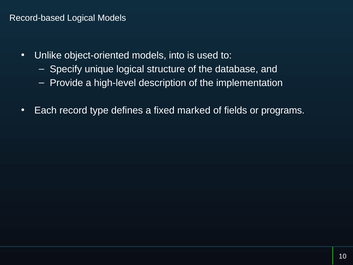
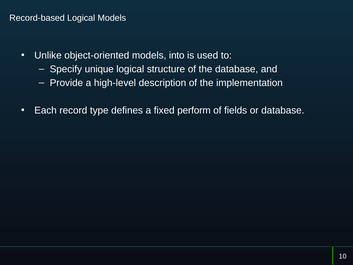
marked: marked -> perform
or programs: programs -> database
